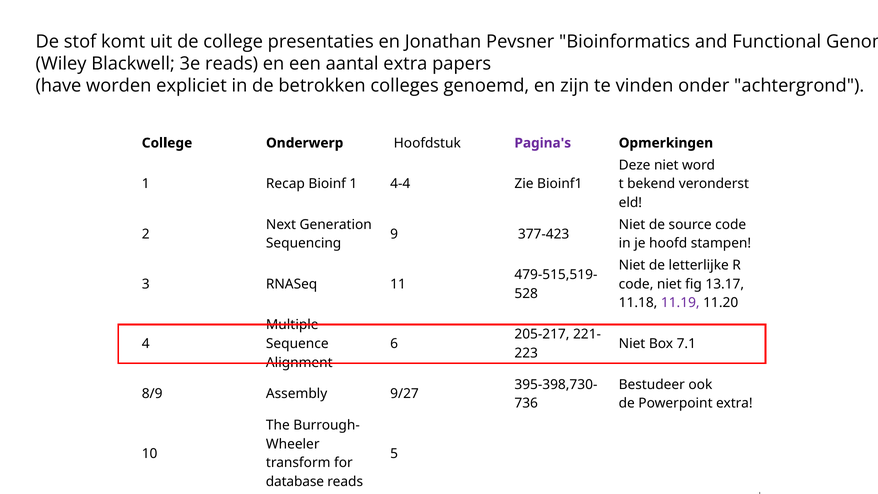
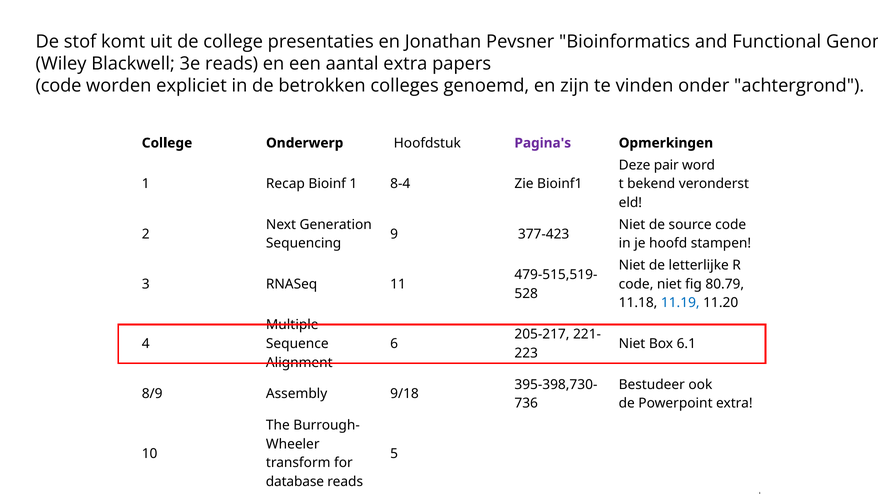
have at (58, 86): have -> code
Deze niet: niet -> pair
4-4: 4-4 -> 8-4
13.17: 13.17 -> 80.79
11.19 colour: purple -> blue
7.1: 7.1 -> 6.1
9/27: 9/27 -> 9/18
